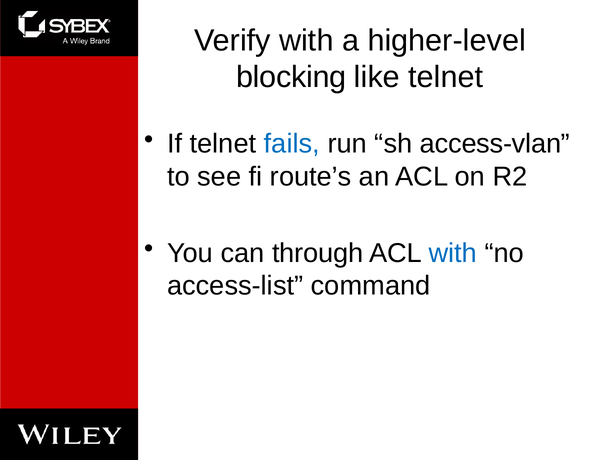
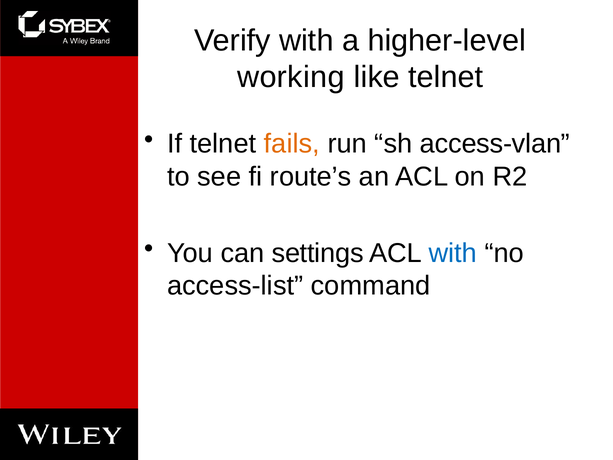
blocking: blocking -> working
fails colour: blue -> orange
through: through -> settings
